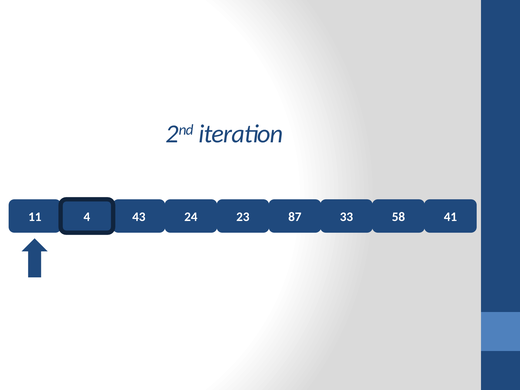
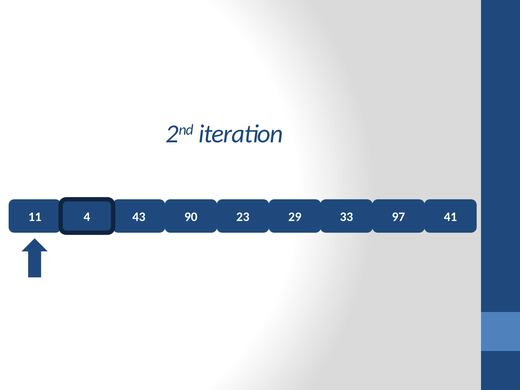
24: 24 -> 90
87: 87 -> 29
58: 58 -> 97
